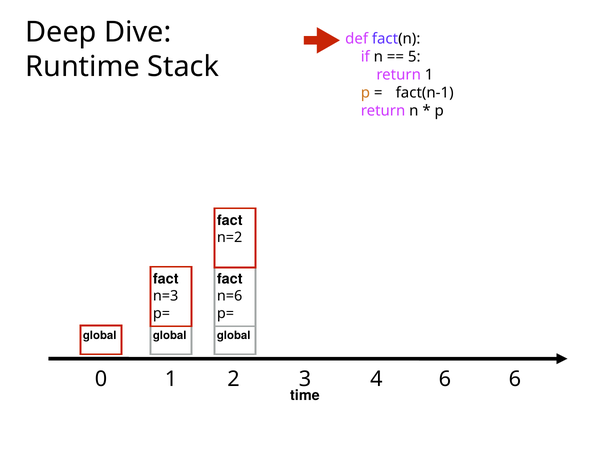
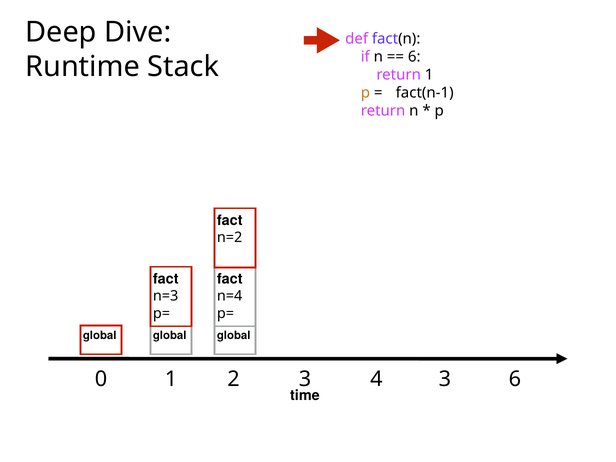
5 at (414, 57): 5 -> 6
n=6: n=6 -> n=4
4 6: 6 -> 3
